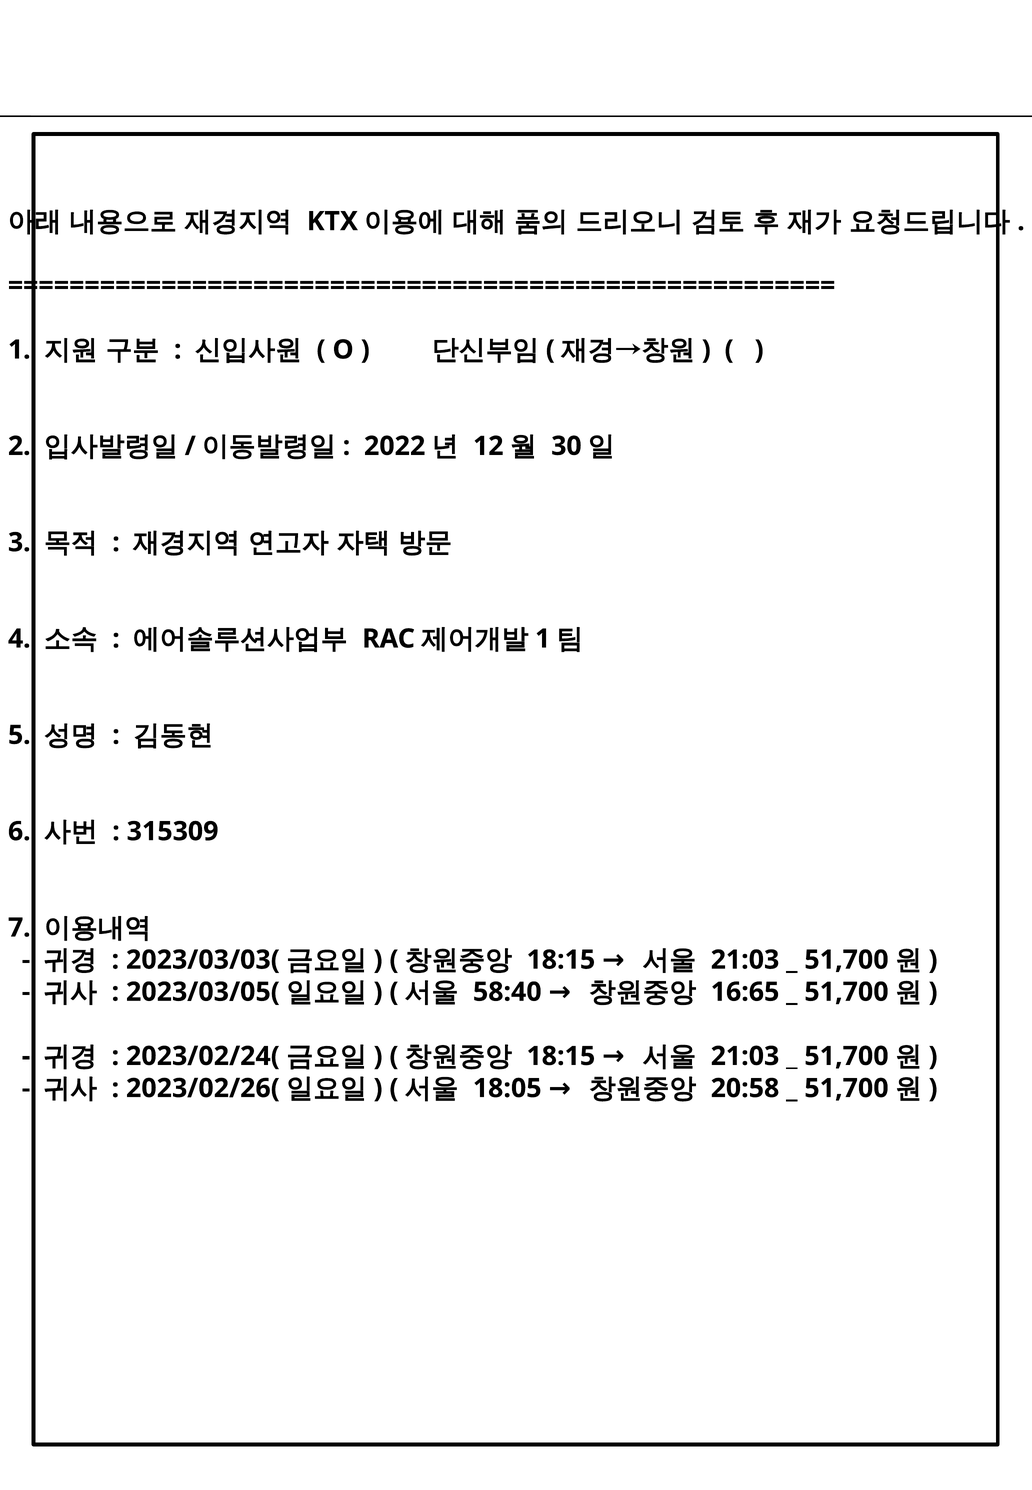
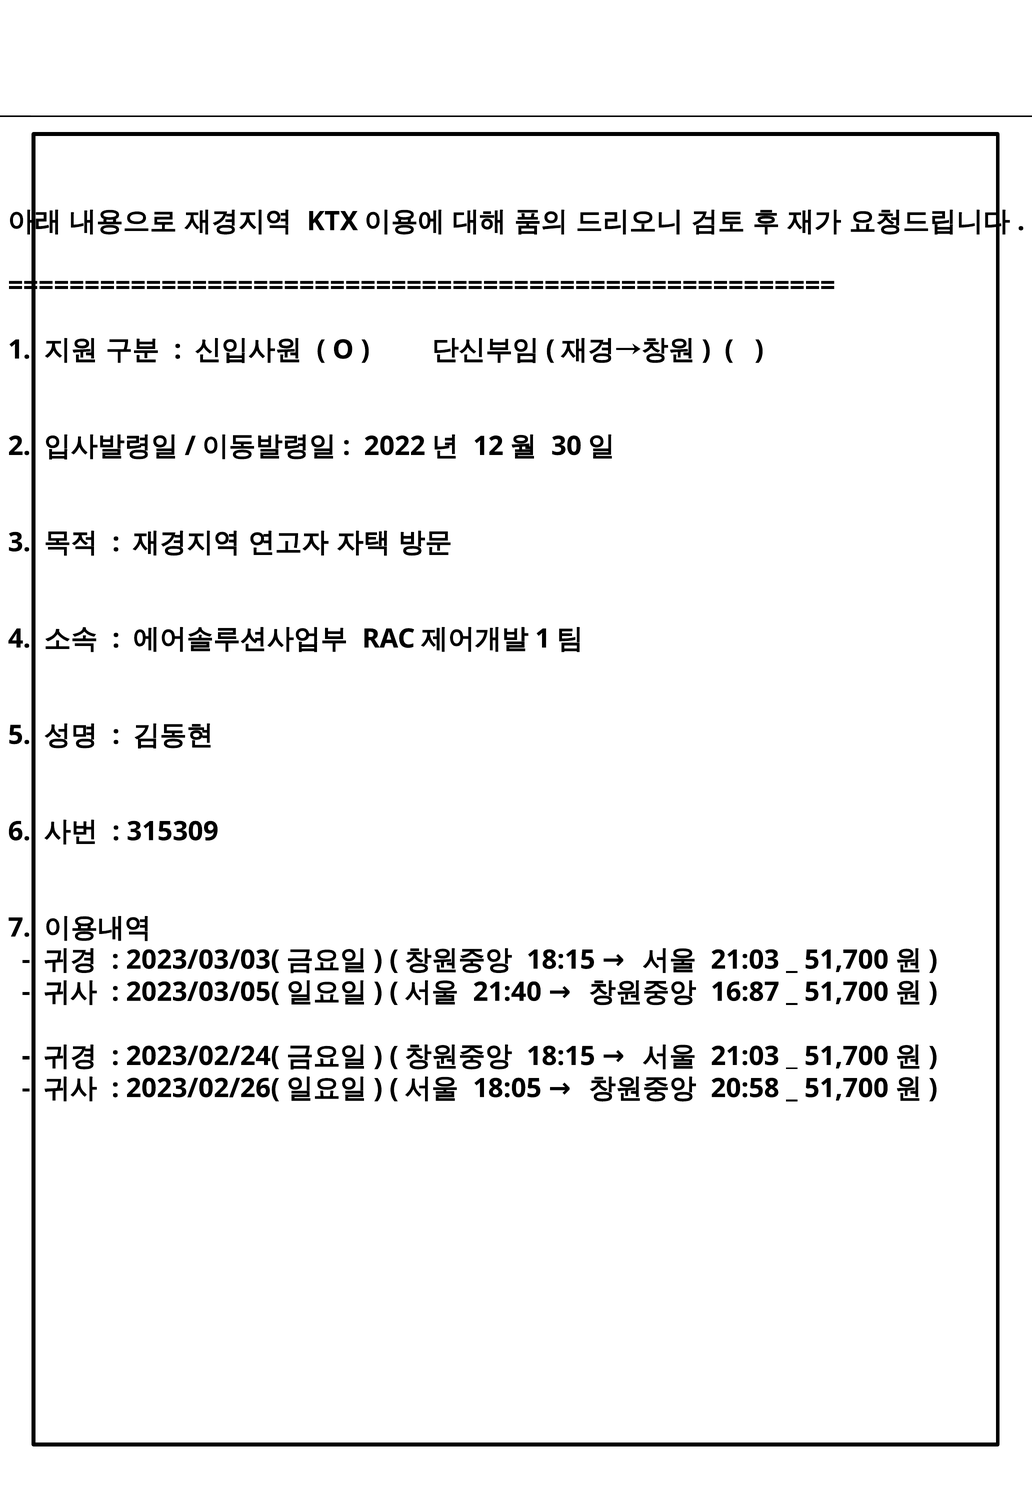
58:40: 58:40 -> 21:40
16:65: 16:65 -> 16:87
